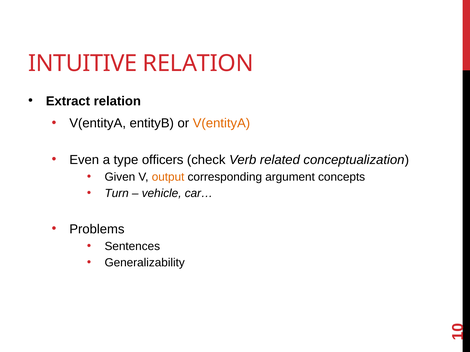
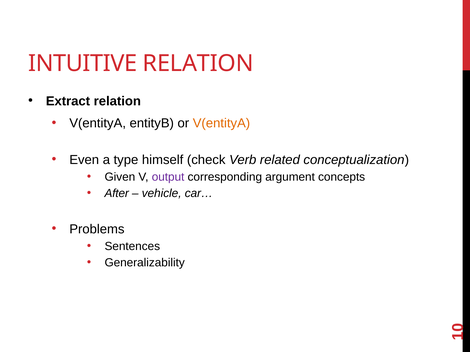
officers: officers -> himself
output colour: orange -> purple
Turn: Turn -> After
